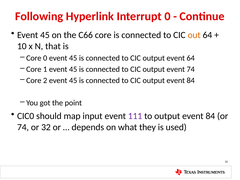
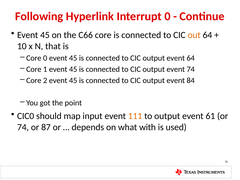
111 colour: purple -> orange
to output event 84: 84 -> 61
32: 32 -> 87
they: they -> with
